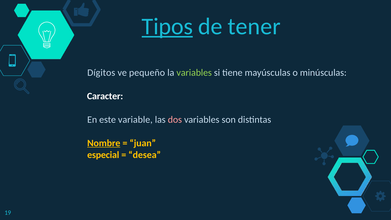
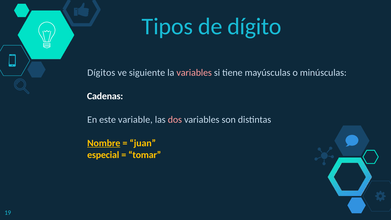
Tipos underline: present -> none
tener: tener -> dígito
pequeño: pequeño -> siguiente
variables at (194, 73) colour: light green -> pink
Caracter: Caracter -> Cadenas
desea: desea -> tomar
